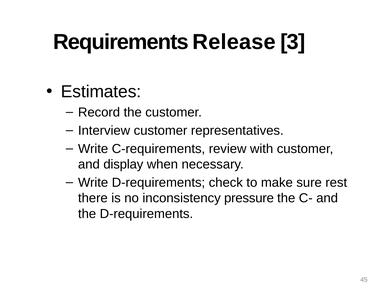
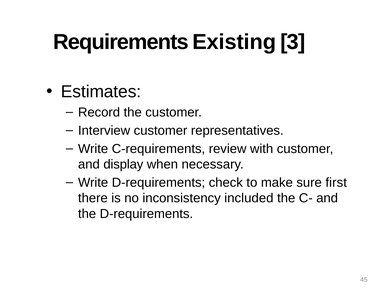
Release: Release -> Existing
rest: rest -> first
pressure: pressure -> included
